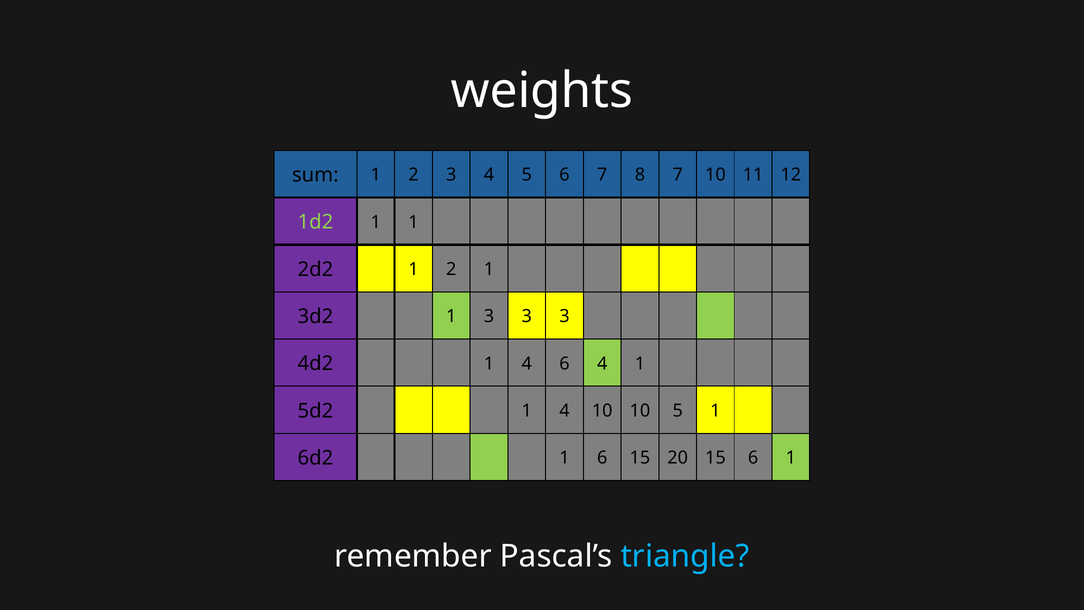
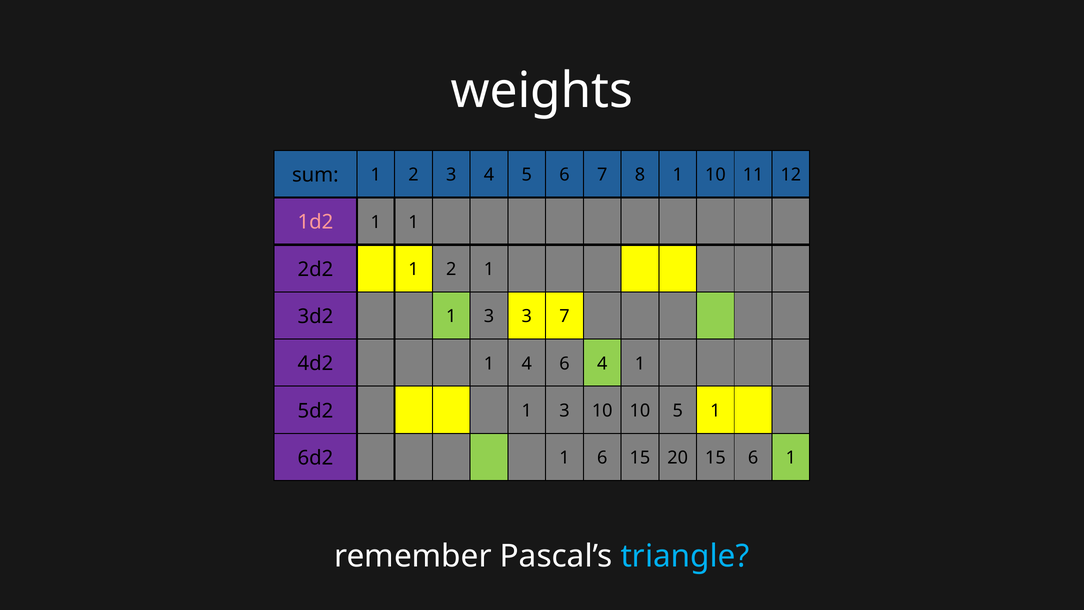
8 7: 7 -> 1
1d2 colour: light green -> pink
3 3 3: 3 -> 7
5d2 1 4: 4 -> 3
